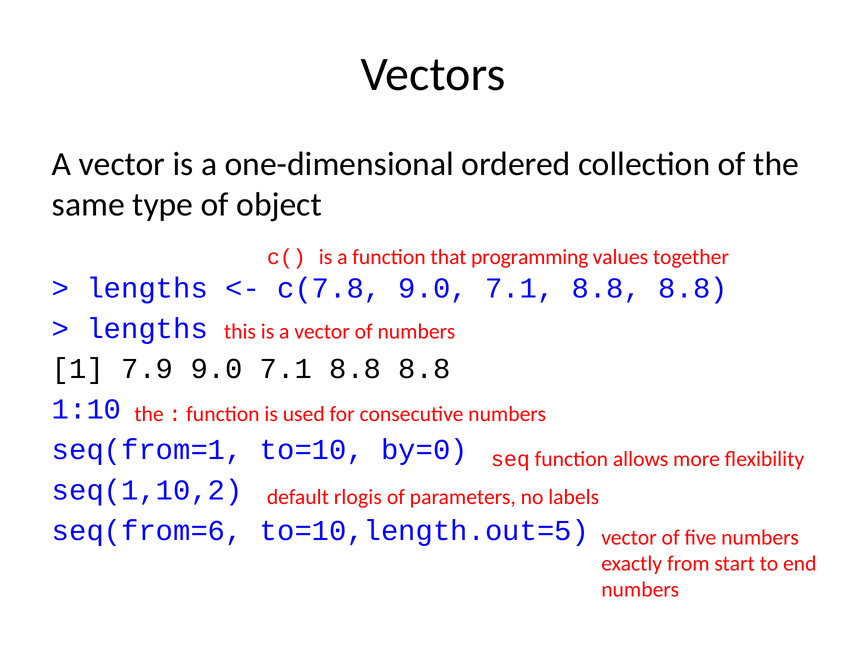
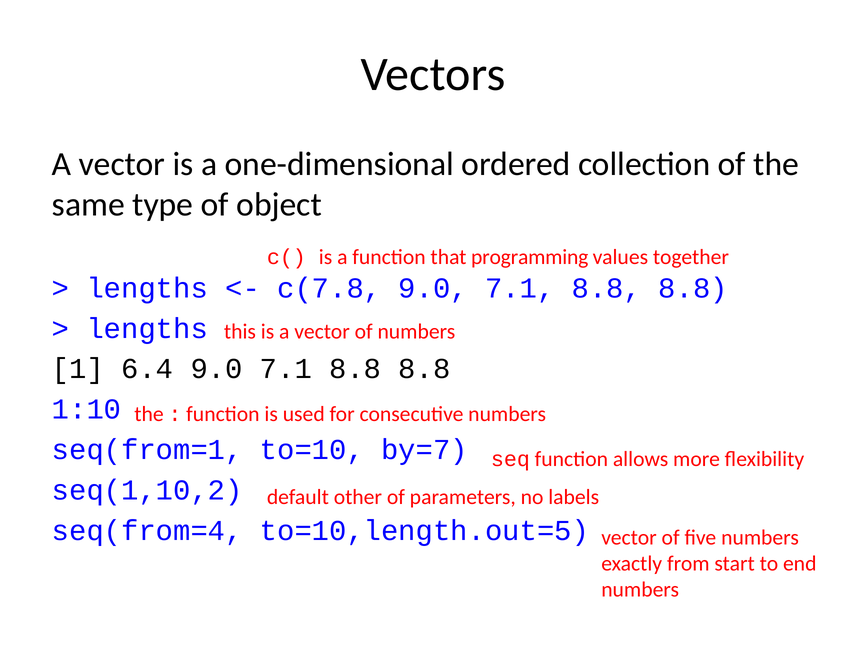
7.9: 7.9 -> 6.4
by=0: by=0 -> by=7
rlogis: rlogis -> other
seq(from=6: seq(from=6 -> seq(from=4
